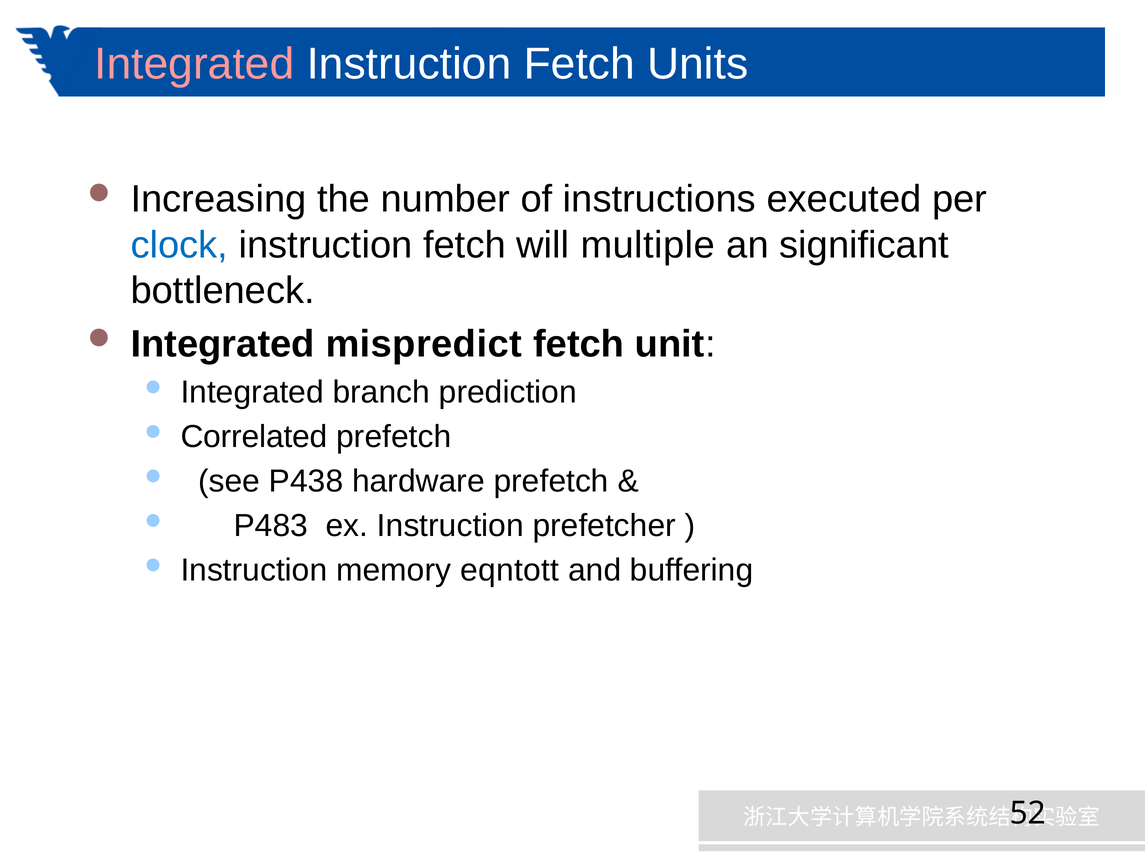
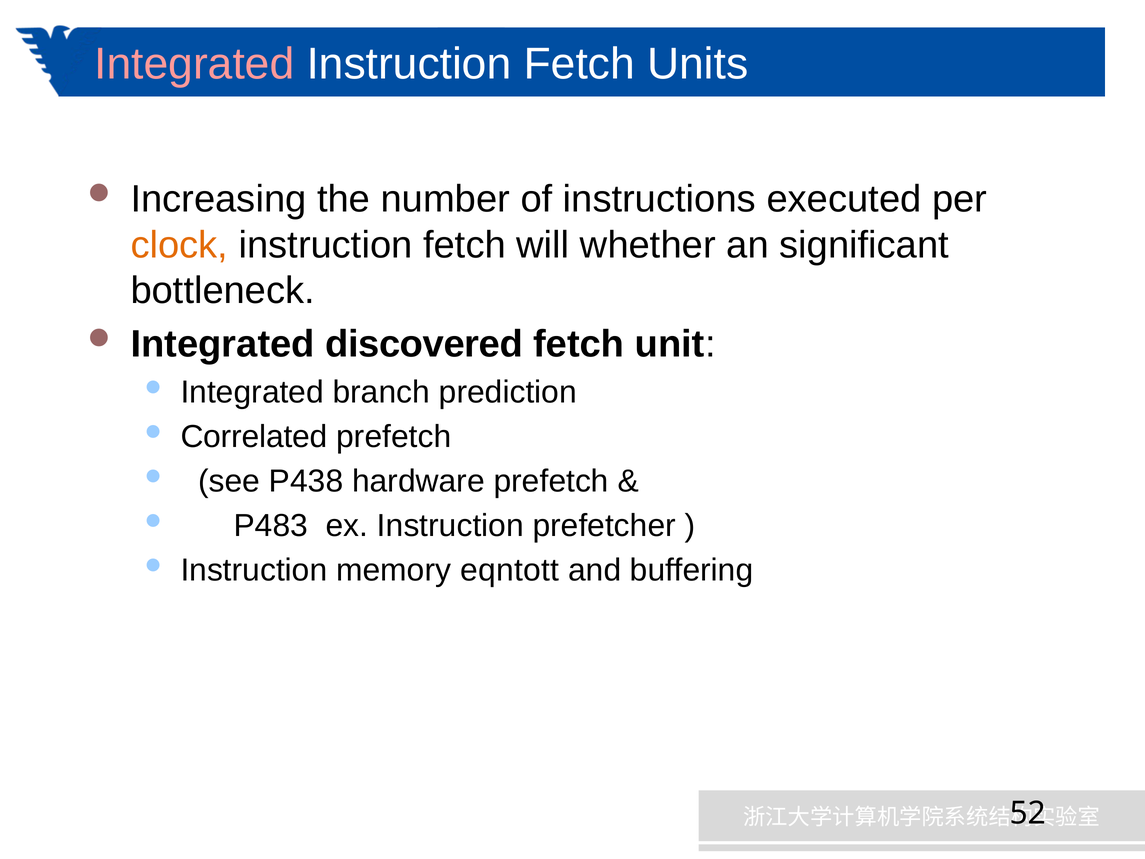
clock colour: blue -> orange
multiple: multiple -> whether
mispredict: mispredict -> discovered
